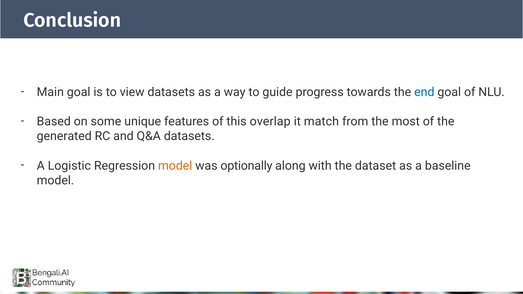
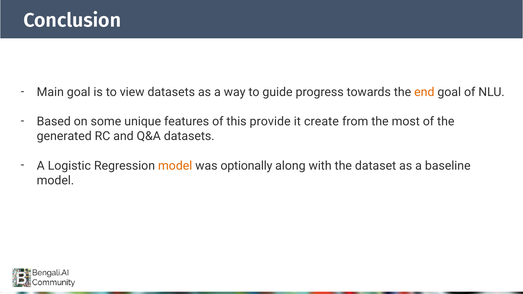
end colour: blue -> orange
overlap: overlap -> provide
match: match -> create
